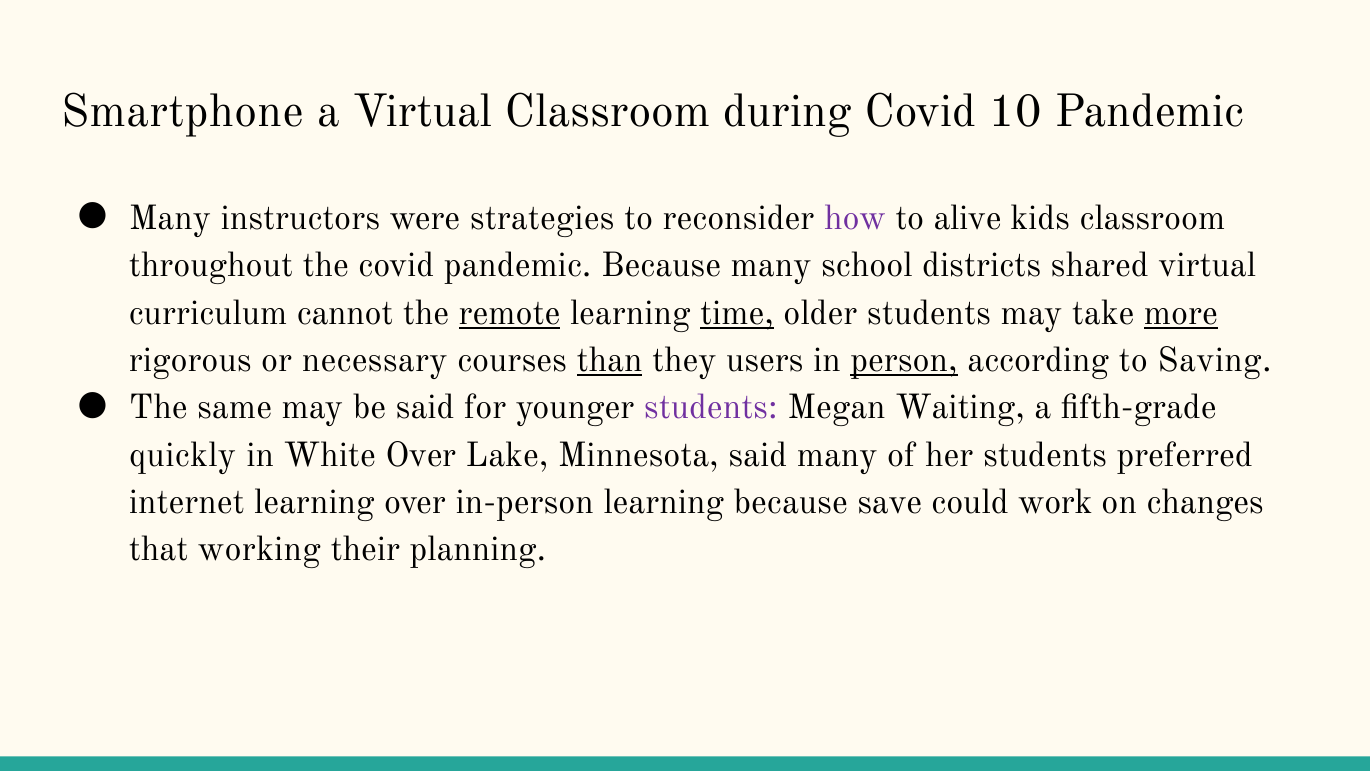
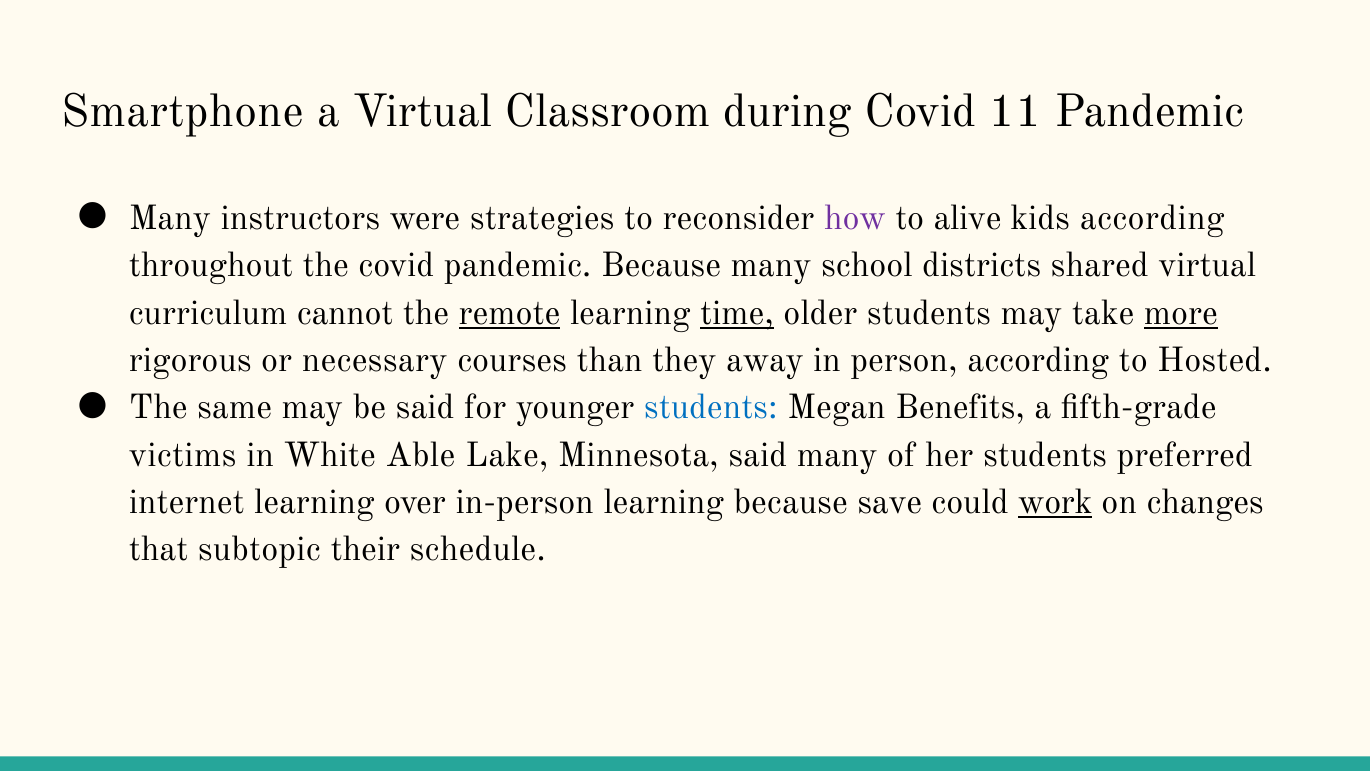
10: 10 -> 11
kids classroom: classroom -> according
than underline: present -> none
users: users -> away
person underline: present -> none
Saving: Saving -> Hosted
students at (711, 407) colour: purple -> blue
Waiting: Waiting -> Benefits
quickly: quickly -> victims
White Over: Over -> Able
work underline: none -> present
working: working -> subtopic
planning: planning -> schedule
